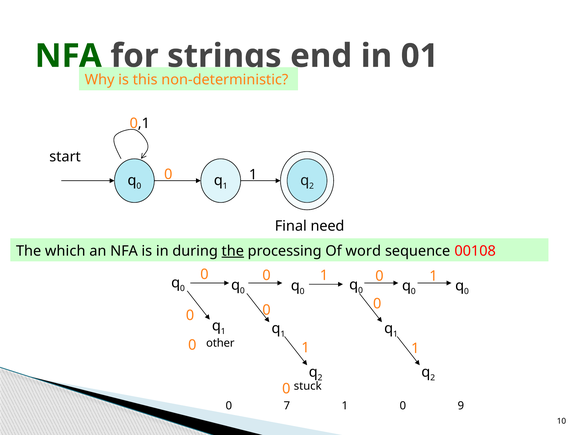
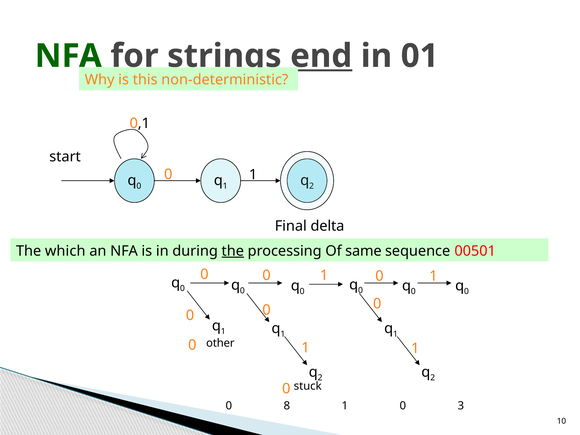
end underline: none -> present
need: need -> delta
word: word -> same
00108: 00108 -> 00501
7: 7 -> 8
9: 9 -> 3
